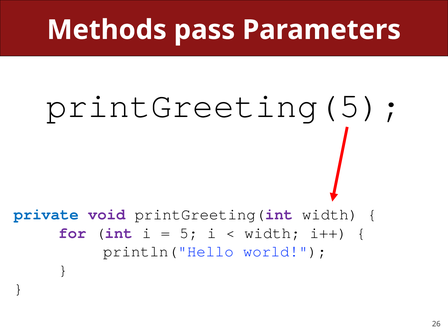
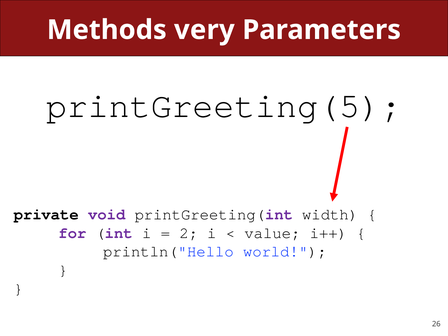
pass: pass -> very
private colour: blue -> black
5: 5 -> 2
width at (273, 233): width -> value
